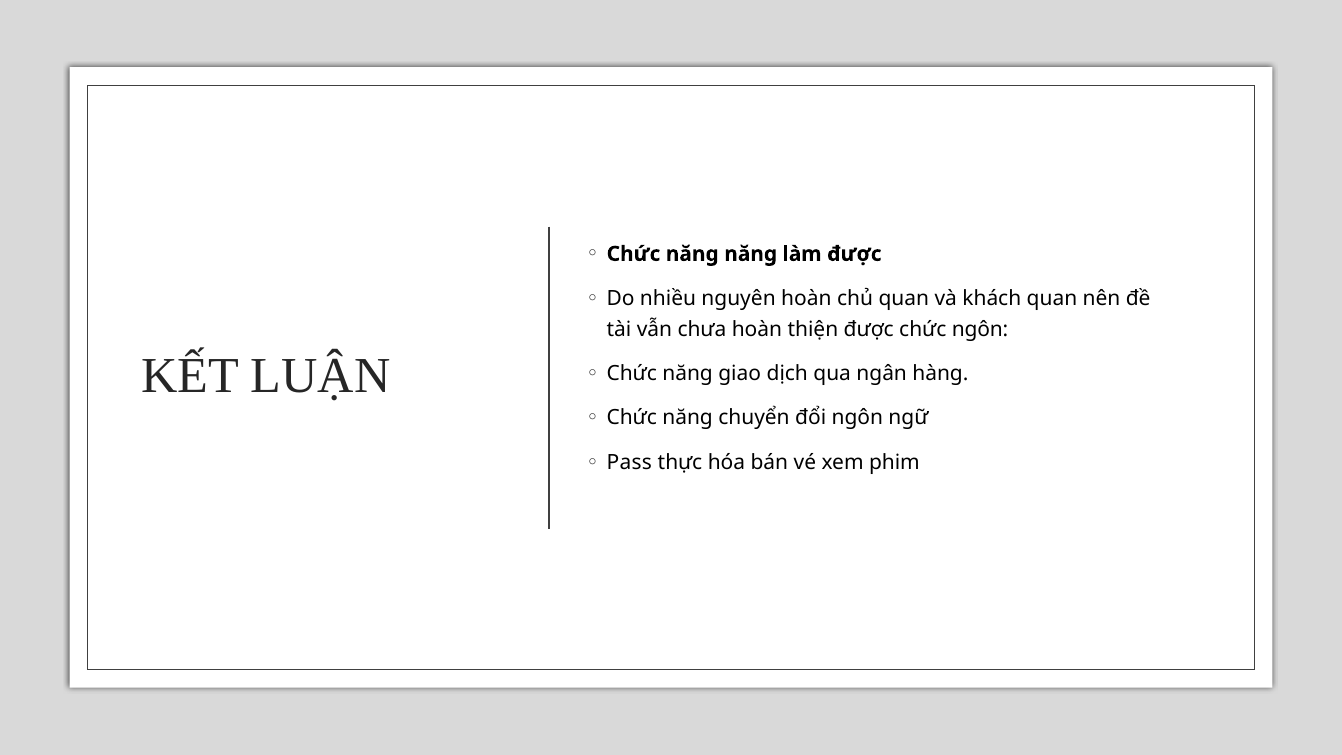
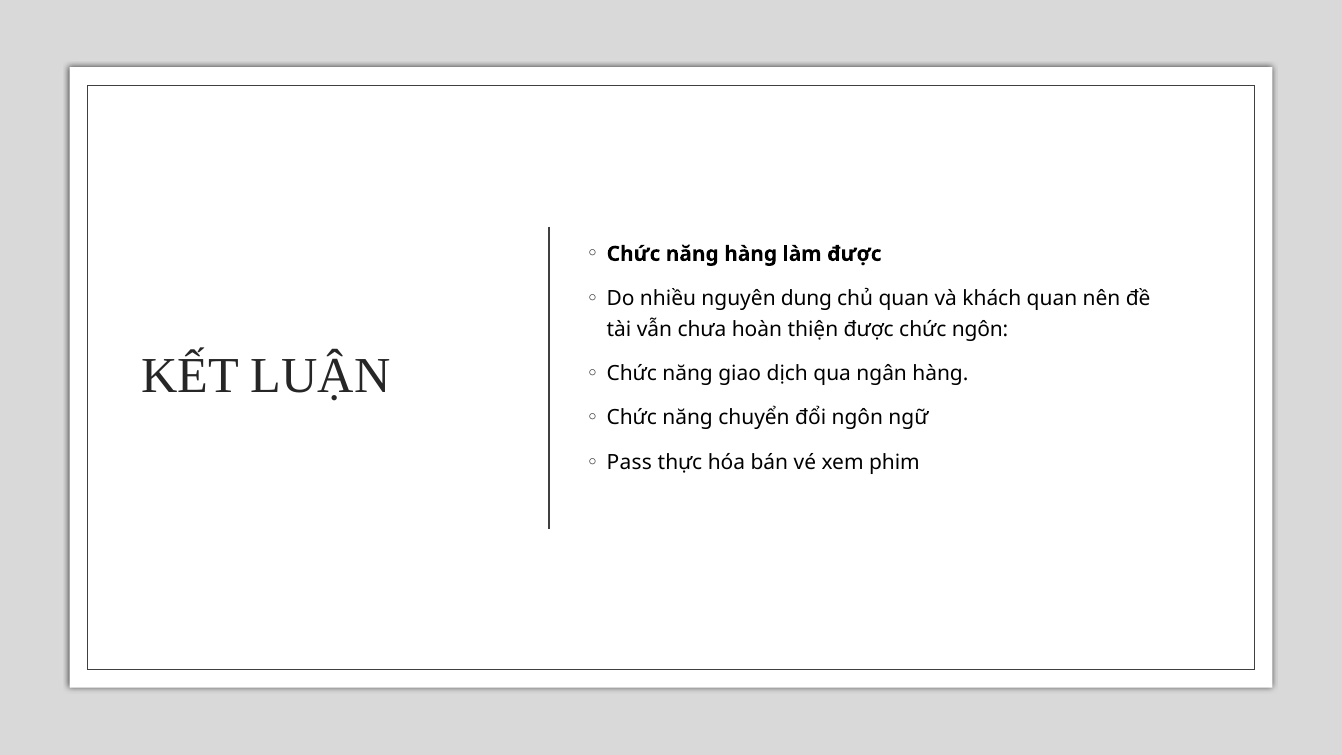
năng năng: năng -> hàng
nguyên hoàn: hoàn -> dung
